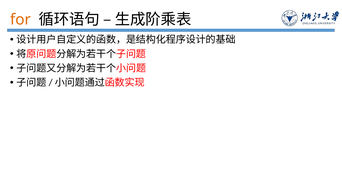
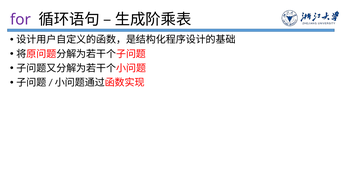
for colour: orange -> purple
